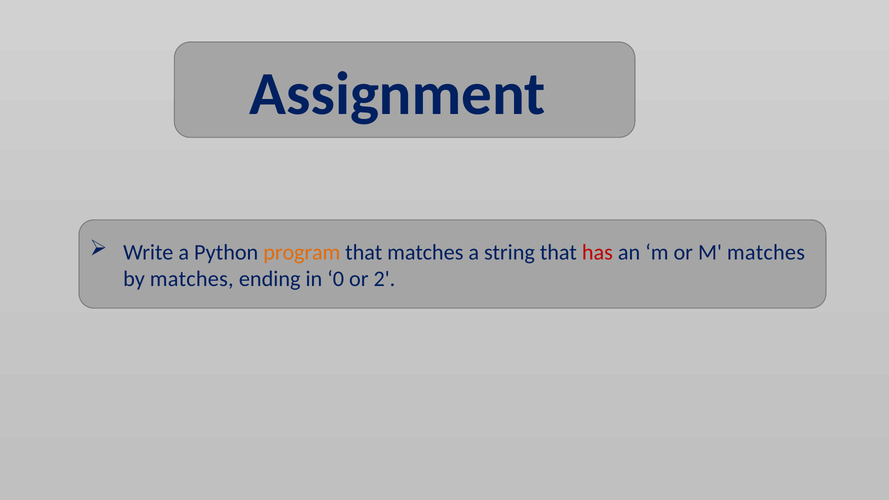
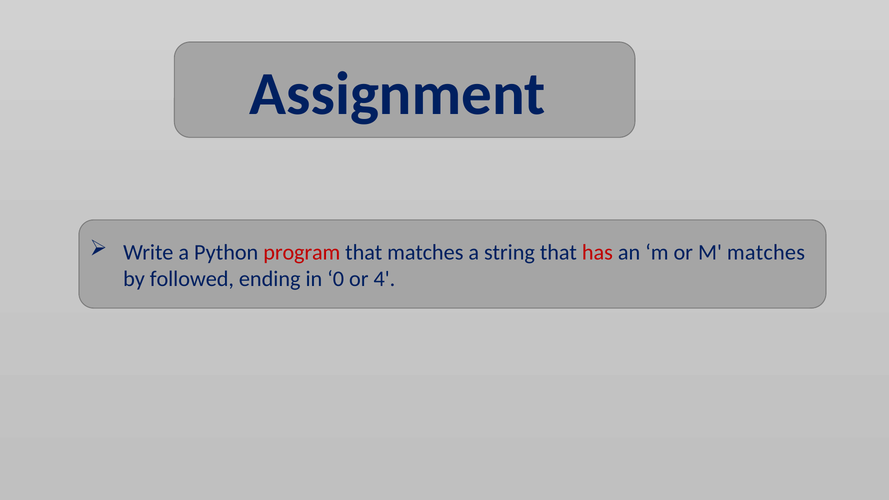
program colour: orange -> red
by matches: matches -> followed
2: 2 -> 4
